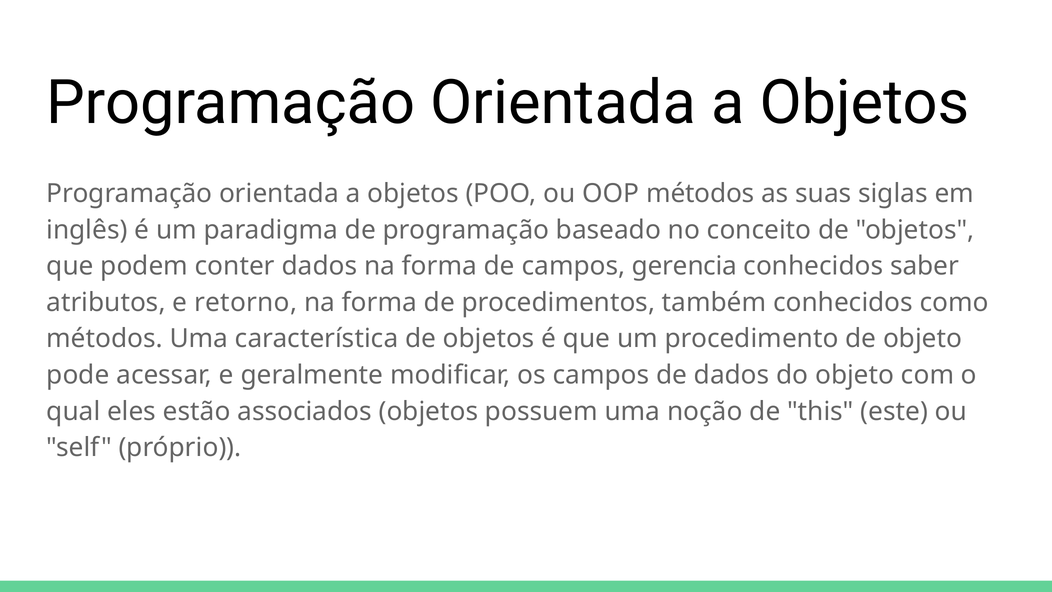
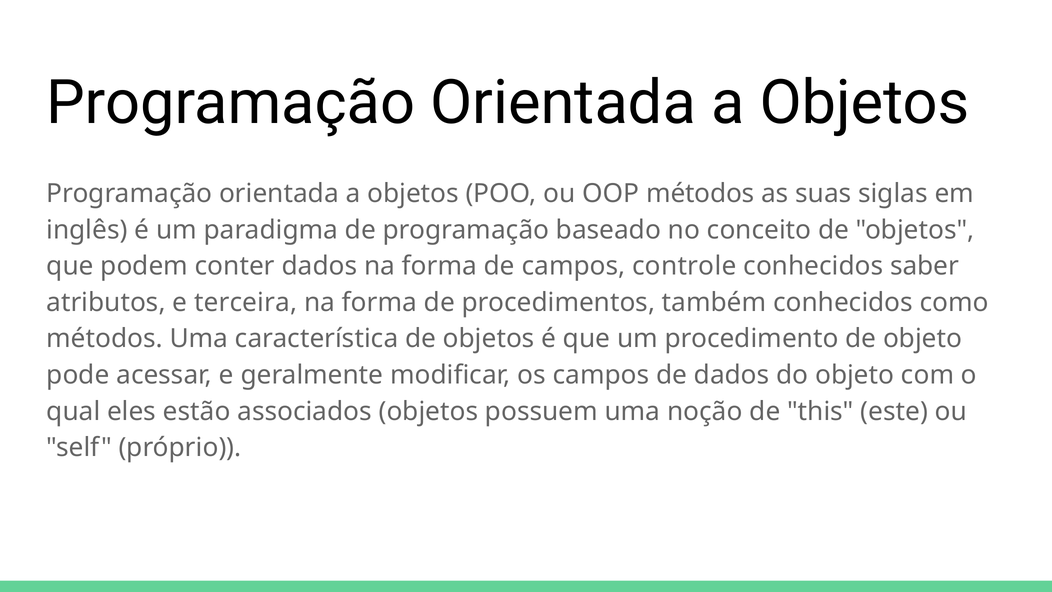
gerencia: gerencia -> controle
retorno: retorno -> terceira
